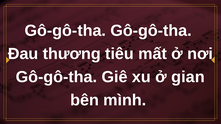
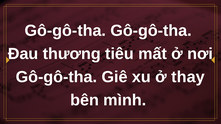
gian: gian -> thay
